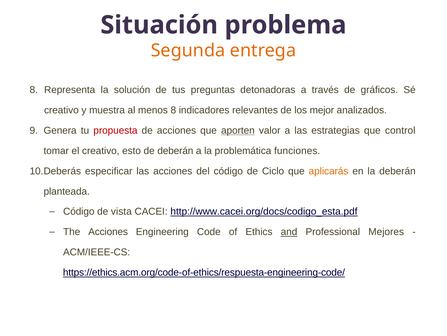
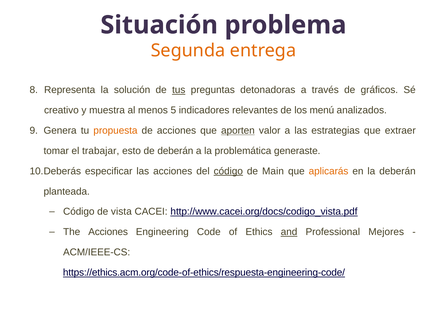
tus underline: none -> present
menos 8: 8 -> 5
mejor: mejor -> menú
propuesta colour: red -> orange
control: control -> extraer
el creativo: creativo -> trabajar
funciones: funciones -> generaste
código at (228, 171) underline: none -> present
Ciclo: Ciclo -> Main
http://www.cacei.org/docs/codigo_esta.pdf: http://www.cacei.org/docs/codigo_esta.pdf -> http://www.cacei.org/docs/codigo_vista.pdf
